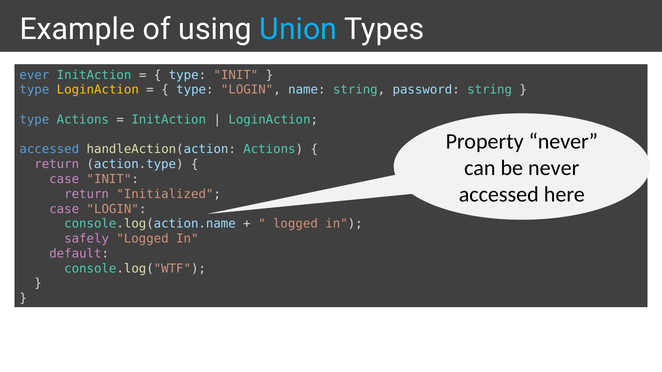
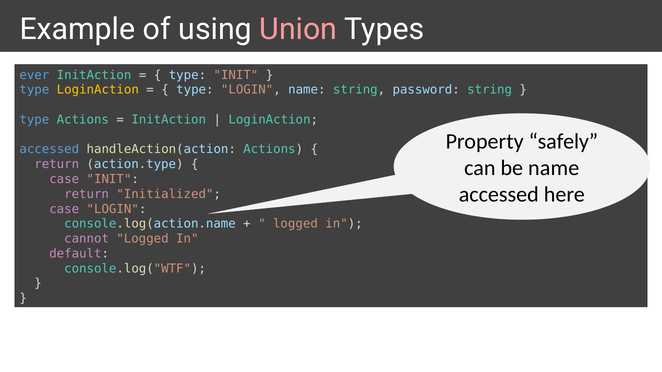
Union colour: light blue -> pink
Property never: never -> safely
be never: never -> name
safely: safely -> cannot
